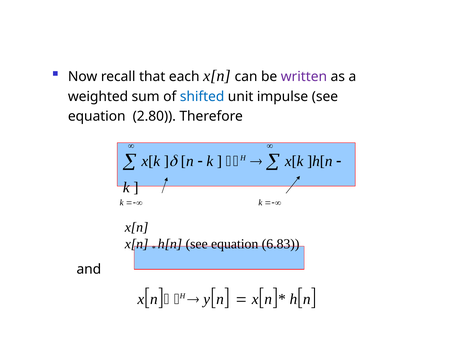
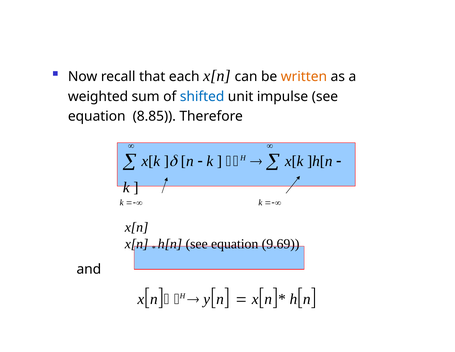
written colour: purple -> orange
2.80: 2.80 -> 8.85
6.83: 6.83 -> 9.69
